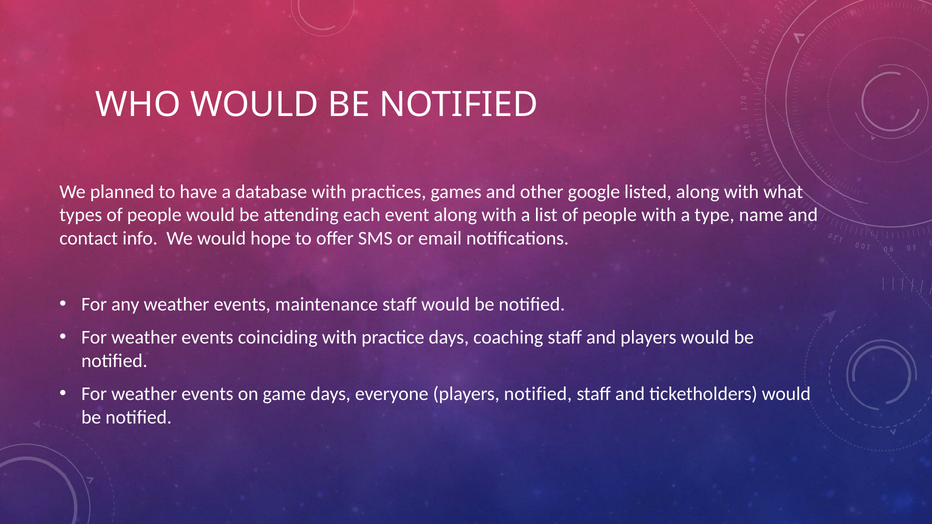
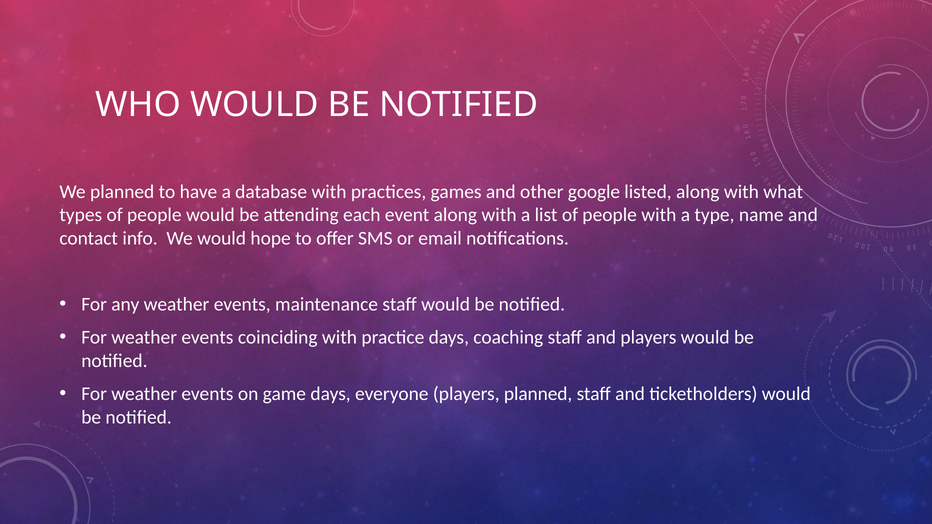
players notified: notified -> planned
